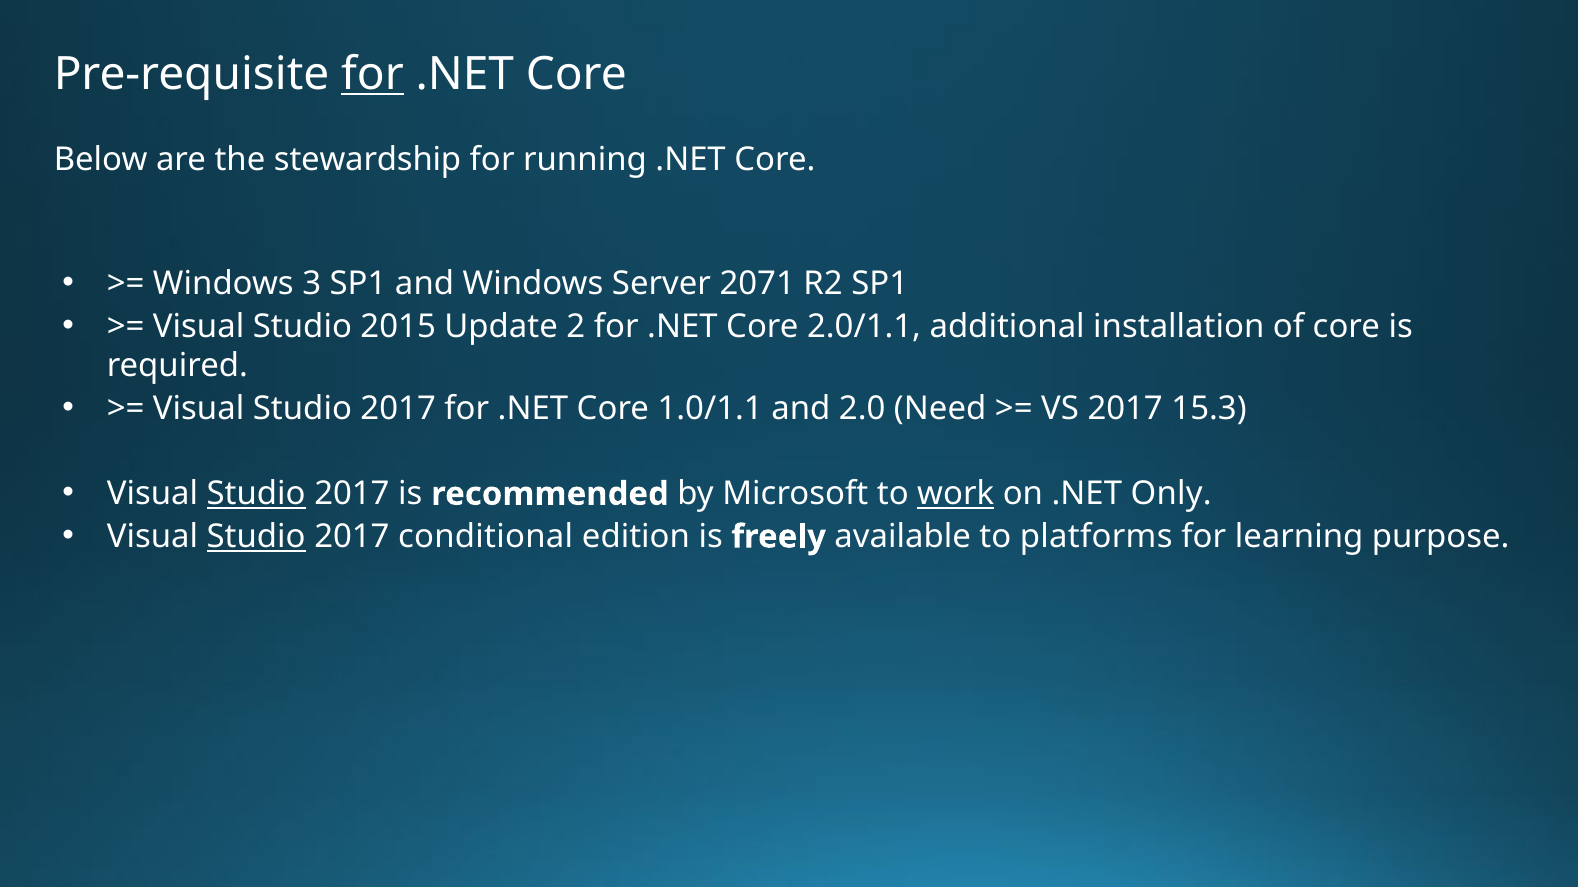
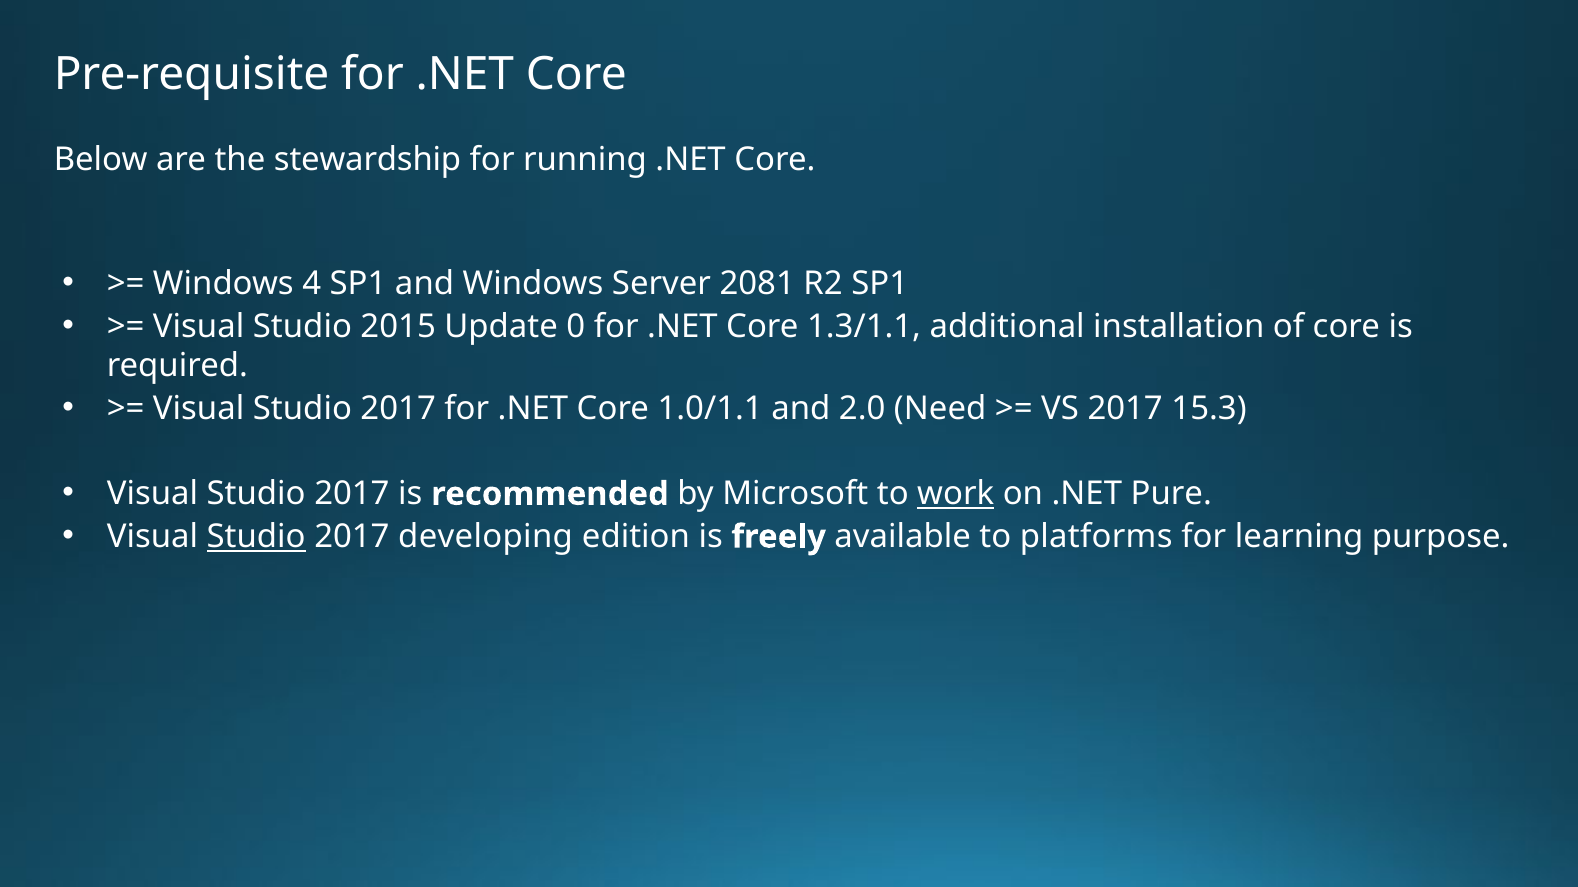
for at (372, 74) underline: present -> none
3: 3 -> 4
2071: 2071 -> 2081
2: 2 -> 0
2.0/1.1: 2.0/1.1 -> 1.3/1.1
Studio at (256, 494) underline: present -> none
Only: Only -> Pure
conditional: conditional -> developing
